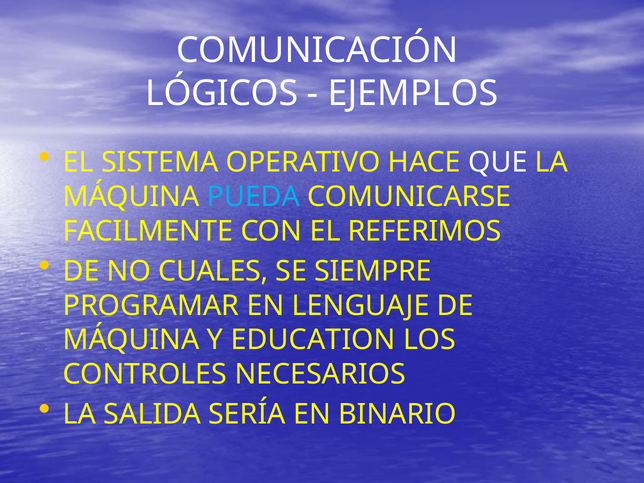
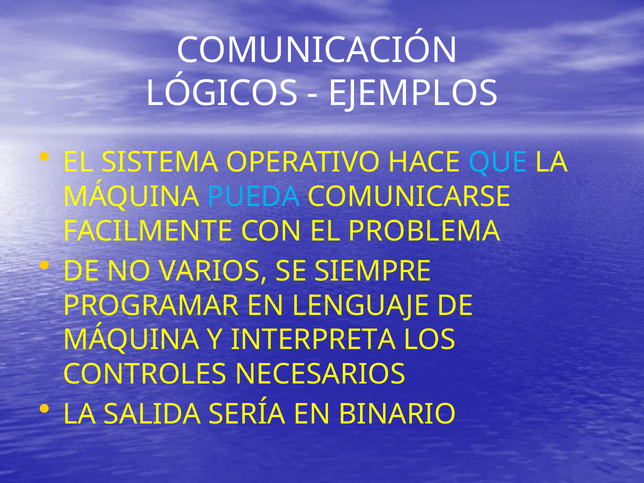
QUE colour: white -> light blue
REFERIMOS: REFERIMOS -> PROBLEMA
CUALES: CUALES -> VARIOS
EDUCATION: EDUCATION -> INTERPRETA
